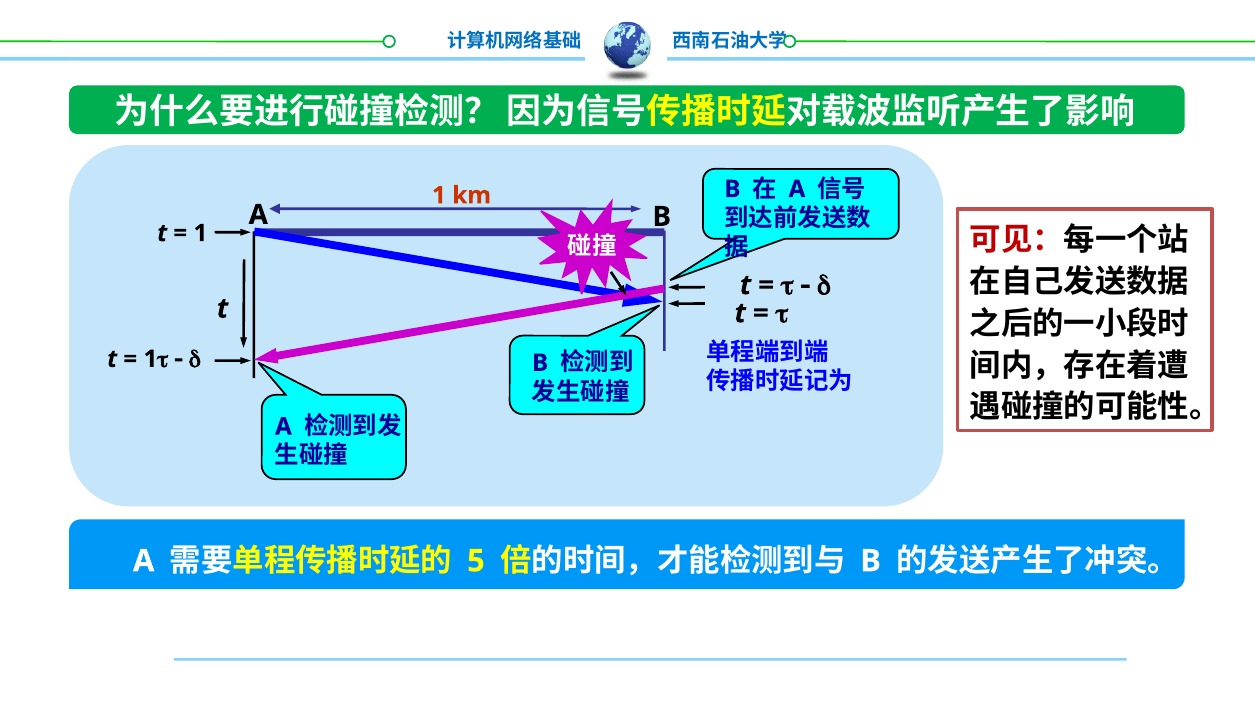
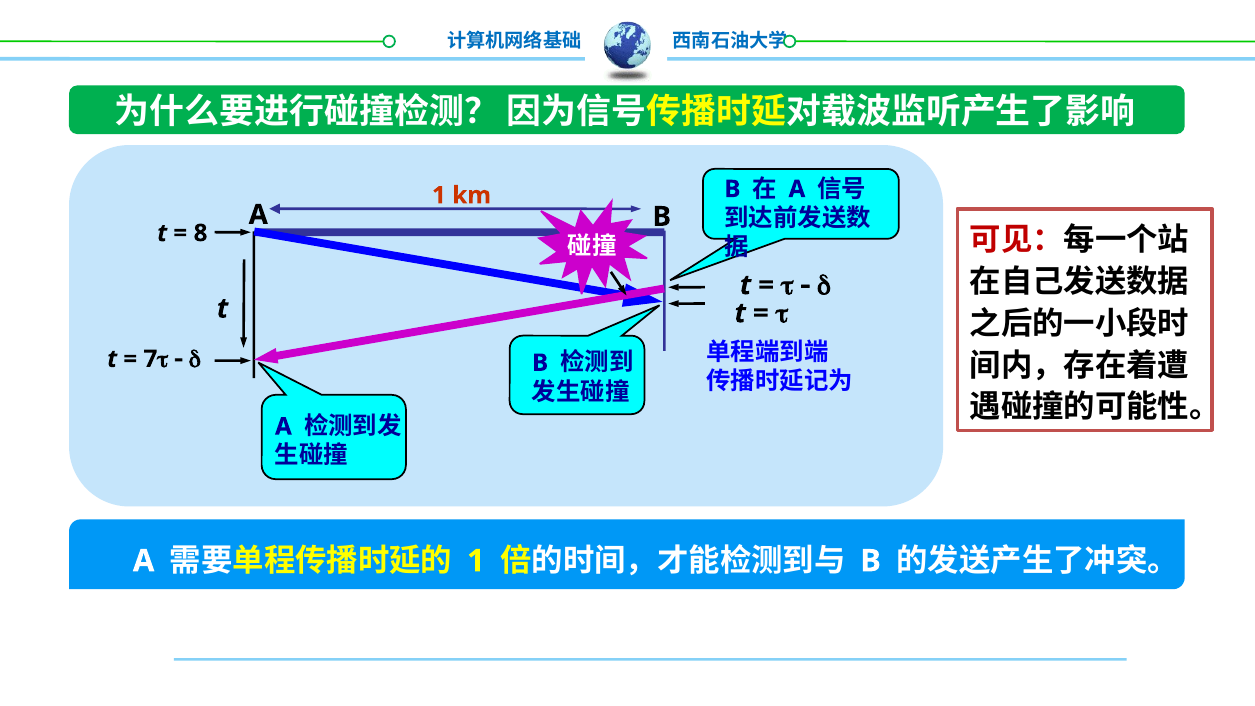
1 at (201, 233): 1 -> 8
1 at (151, 359): 1 -> 7
5 at (476, 561): 5 -> 1
